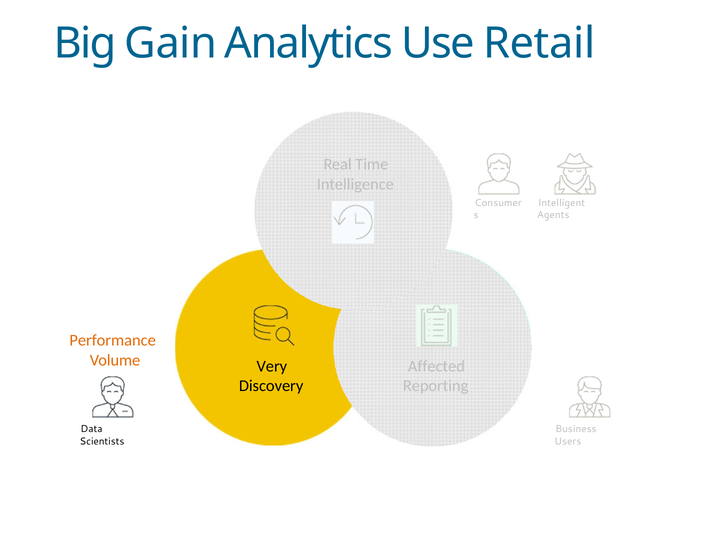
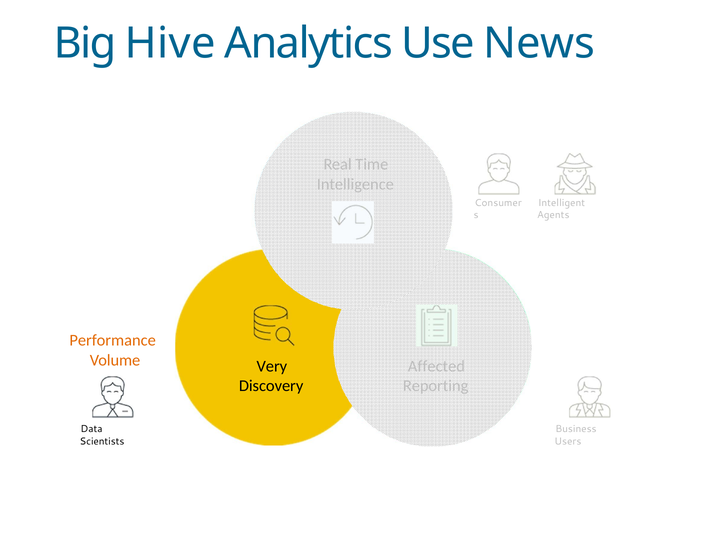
Gain: Gain -> Hive
Retail: Retail -> News
